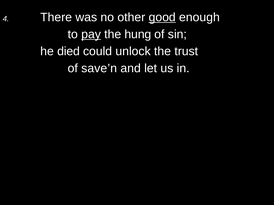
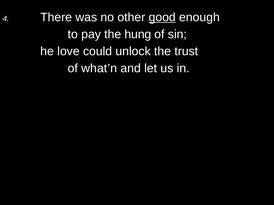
pay underline: present -> none
died: died -> love
save’n: save’n -> what’n
